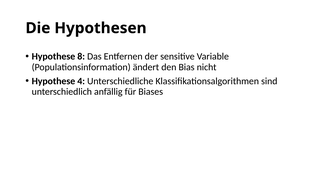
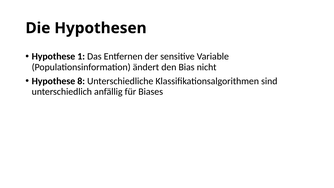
8: 8 -> 1
4: 4 -> 8
